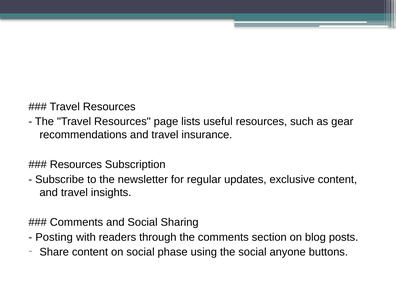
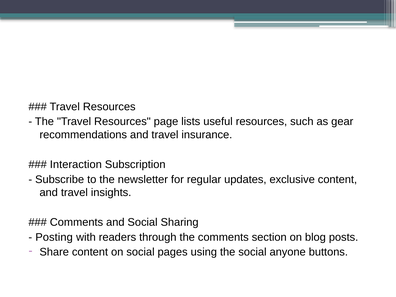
Resources at (76, 165): Resources -> Interaction
phase: phase -> pages
